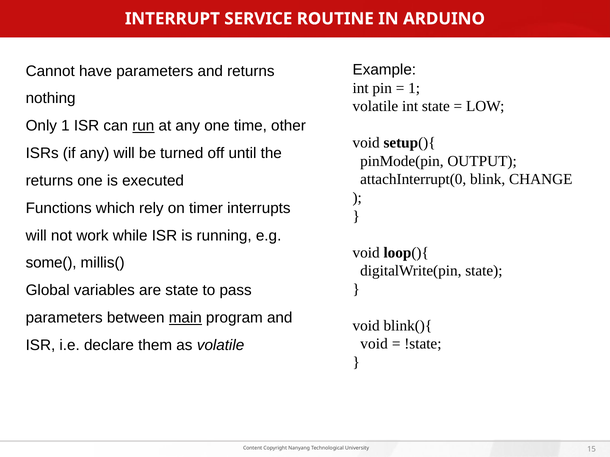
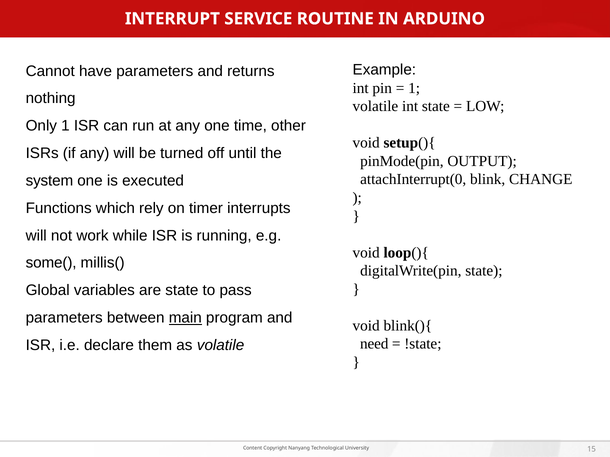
run underline: present -> none
returns at (49, 181): returns -> system
void at (374, 344): void -> need
